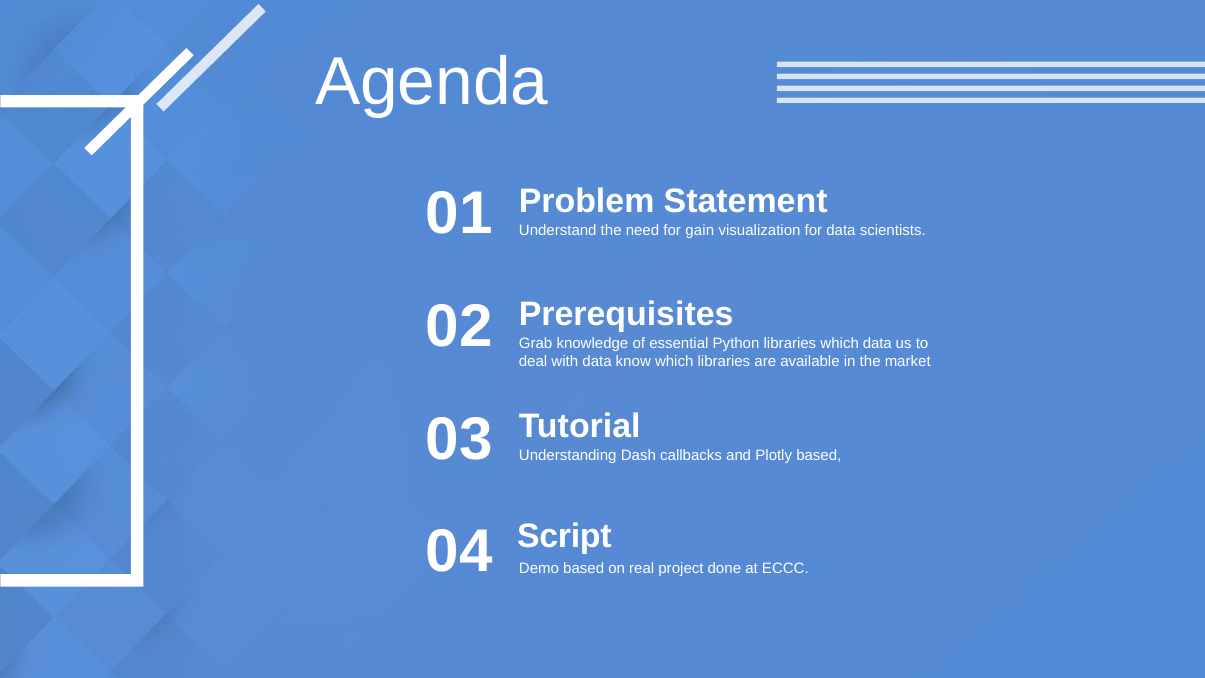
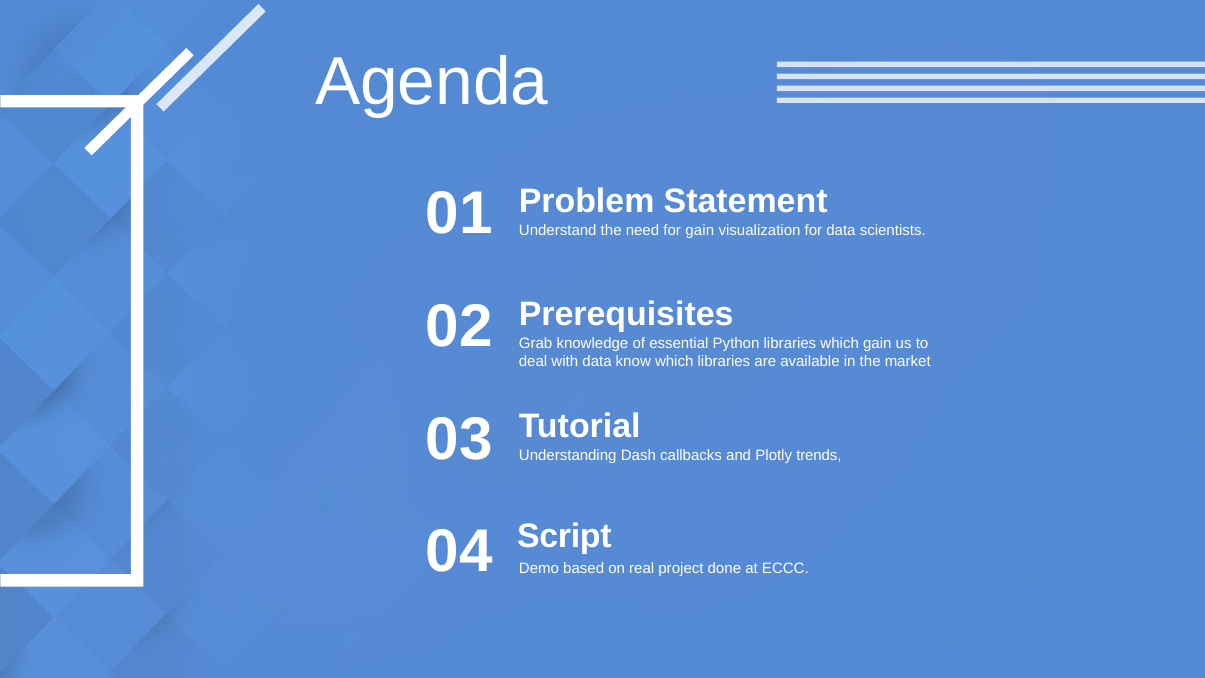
which data: data -> gain
Plotly based: based -> trends
